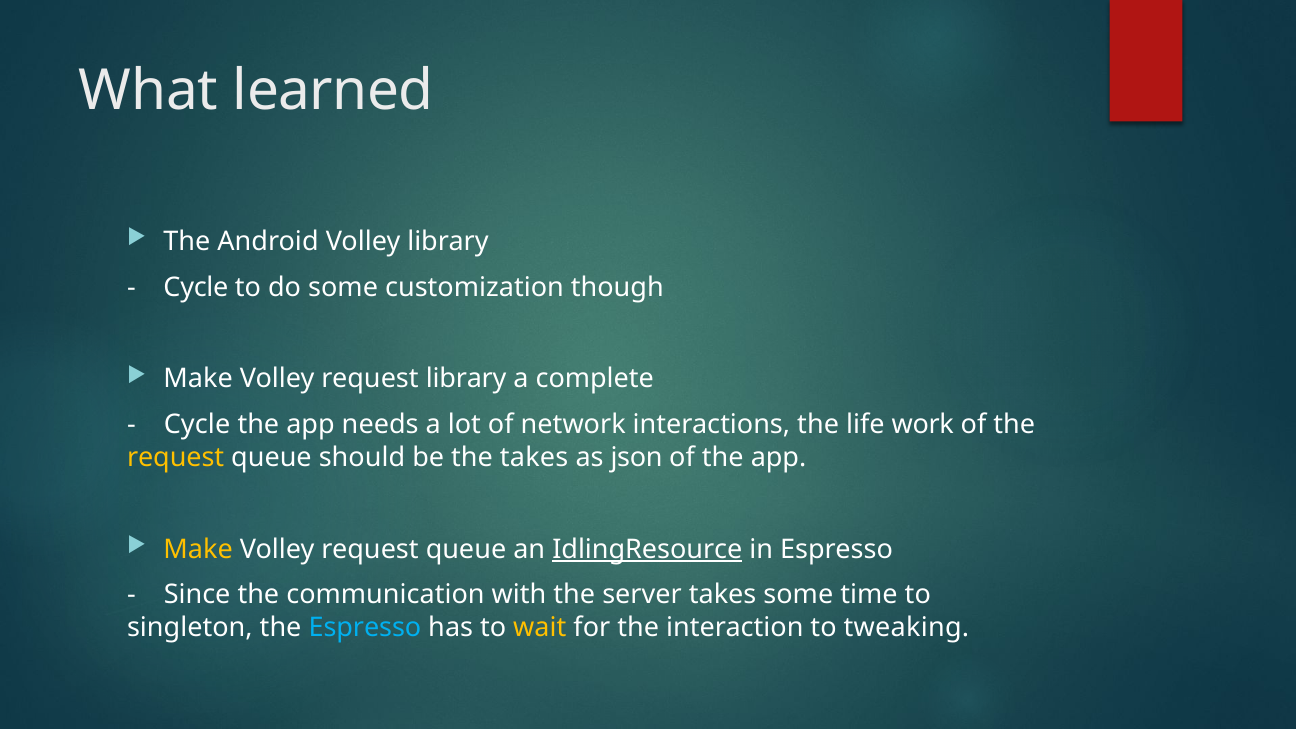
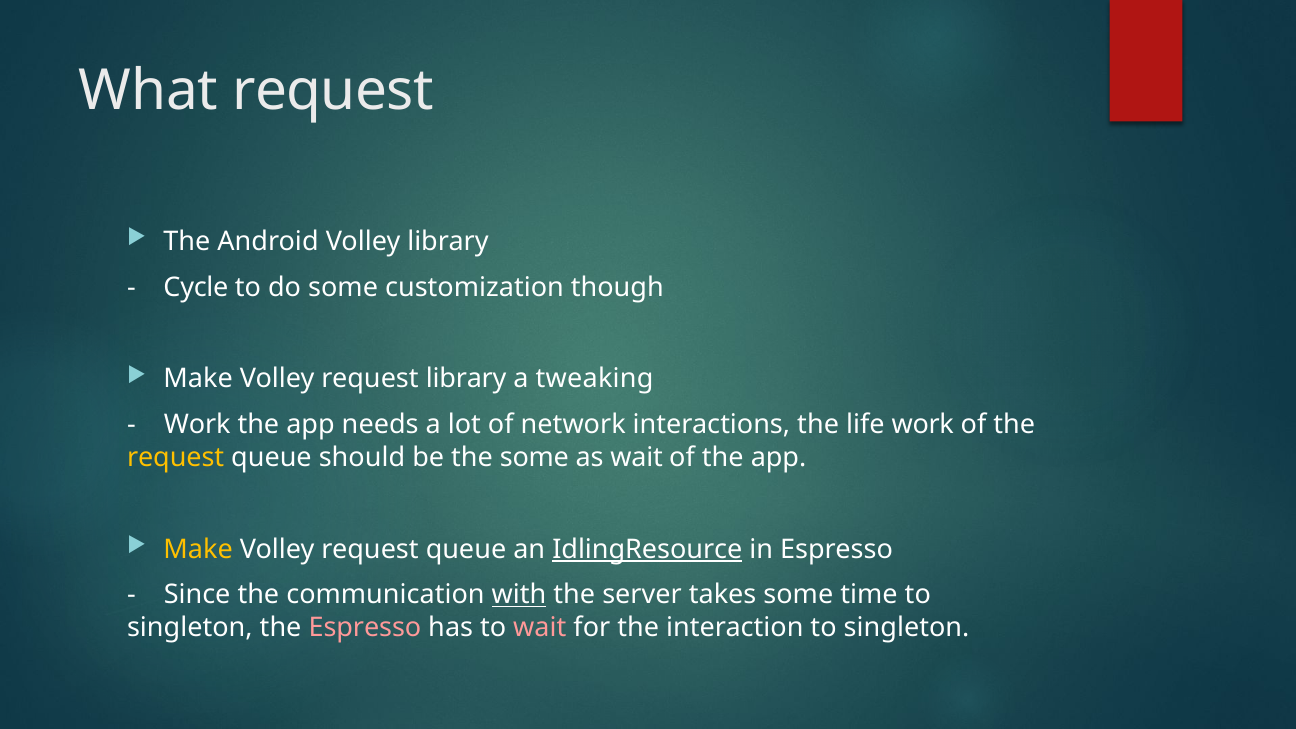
What learned: learned -> request
complete: complete -> tweaking
Cycle at (197, 425): Cycle -> Work
the takes: takes -> some
as json: json -> wait
with underline: none -> present
Espresso at (365, 627) colour: light blue -> pink
wait at (540, 627) colour: yellow -> pink
interaction to tweaking: tweaking -> singleton
